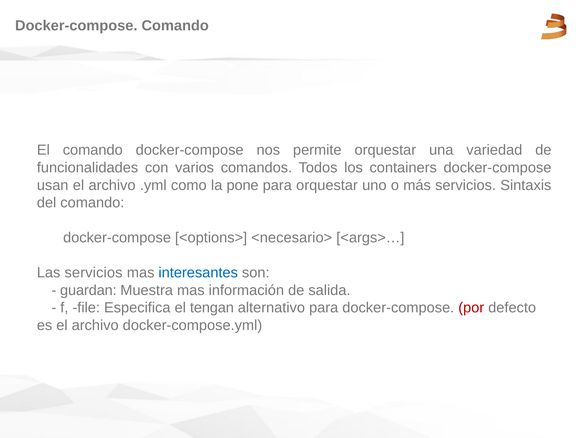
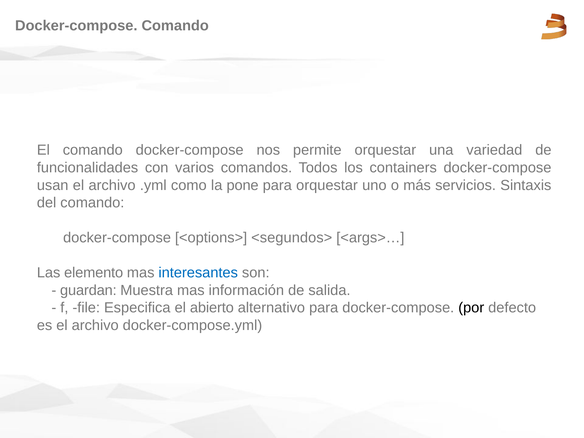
<necesario>: <necesario> -> <segundos>
Las servicios: servicios -> elemento
tengan: tengan -> abierto
por colour: red -> black
